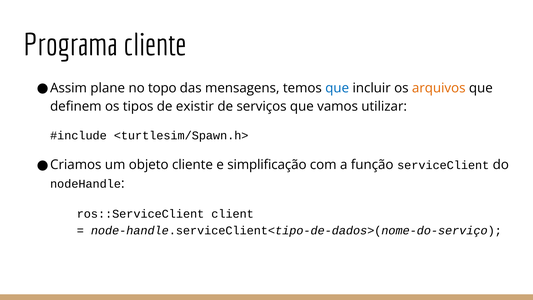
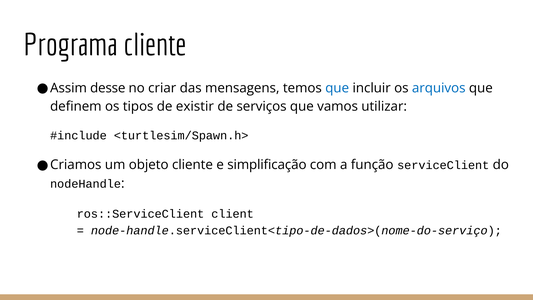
plane: plane -> desse
topo: topo -> criar
arquivos colour: orange -> blue
